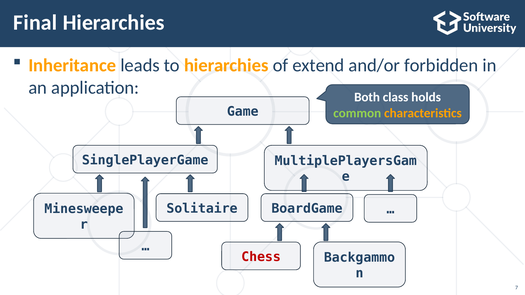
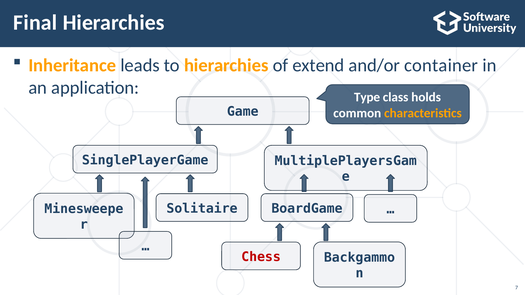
forbidden: forbidden -> container
Both: Both -> Type
common colour: light green -> white
